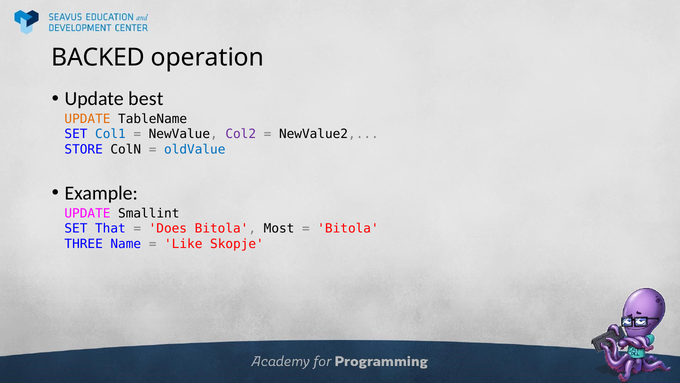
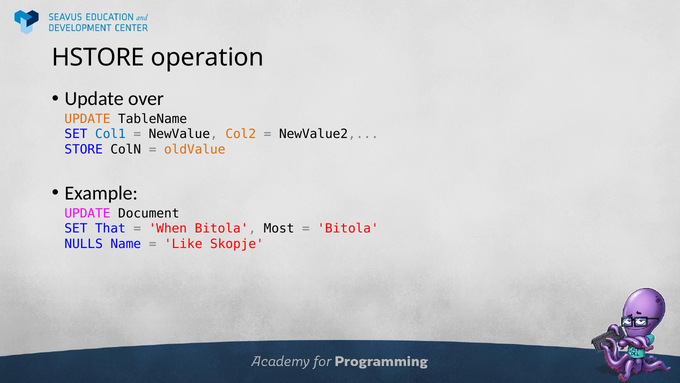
BACKED: BACKED -> HSTORE
best: best -> over
Col2 colour: purple -> orange
oldValue colour: blue -> orange
Smallint: Smallint -> Document
Does: Does -> When
THREE: THREE -> NULLS
